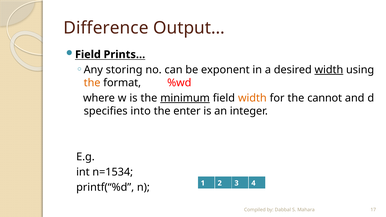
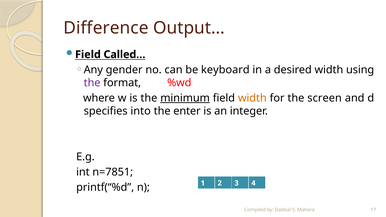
Prints…: Prints… -> Called…
storing: storing -> gender
exponent: exponent -> keyboard
width at (329, 70) underline: present -> none
the at (92, 83) colour: orange -> purple
cannot: cannot -> screen
n=1534: n=1534 -> n=7851
